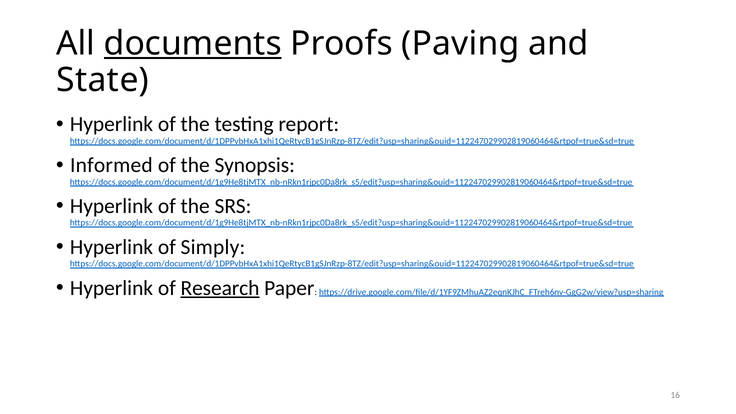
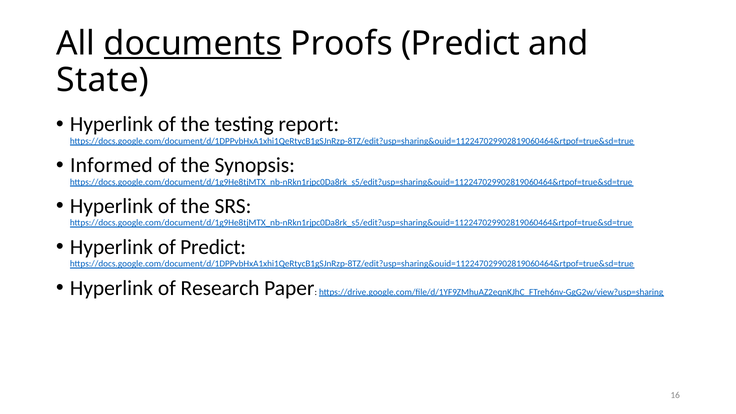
Proofs Paving: Paving -> Predict
of Simply: Simply -> Predict
Research underline: present -> none
